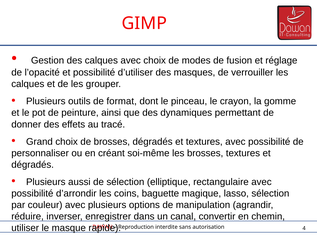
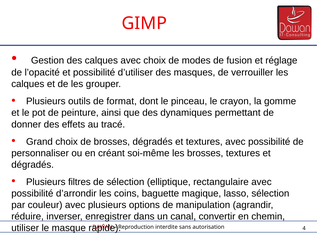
aussi: aussi -> filtres
